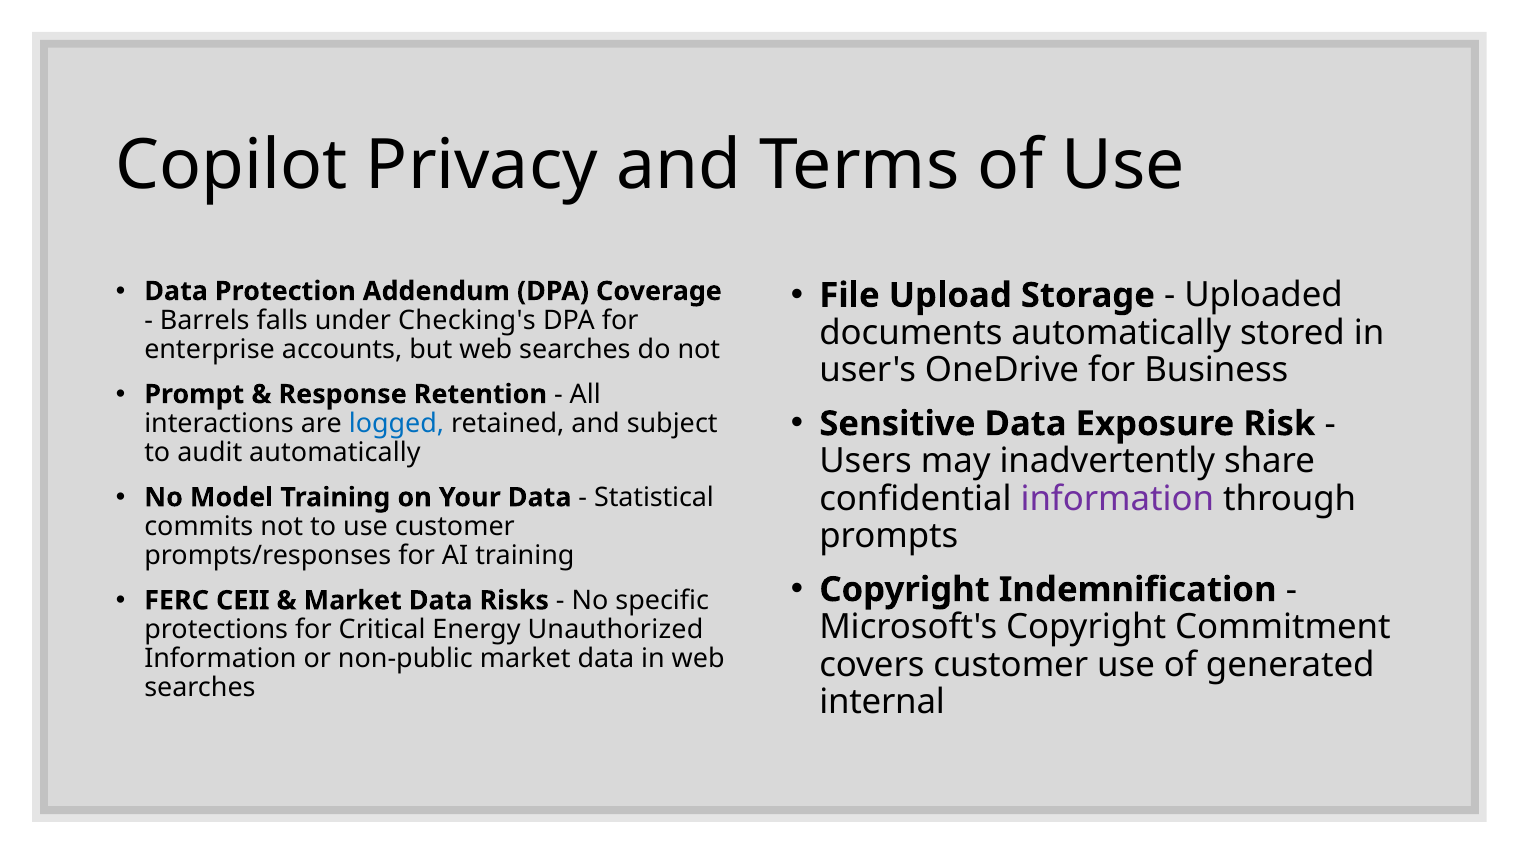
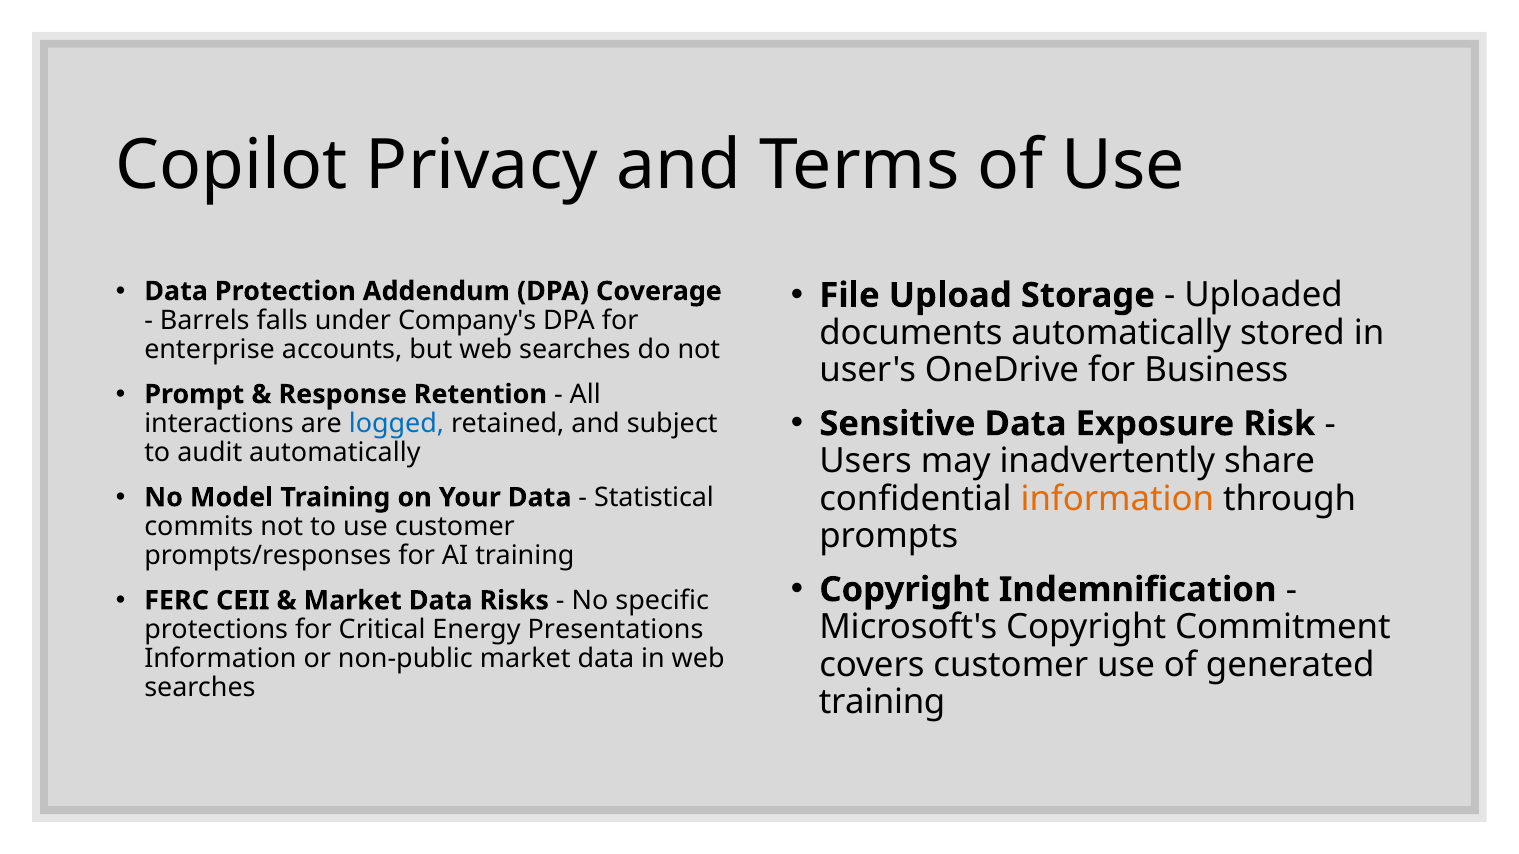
Checking's: Checking's -> Company's
information at (1117, 499) colour: purple -> orange
Unauthorized: Unauthorized -> Presentations
internal at (882, 703): internal -> training
